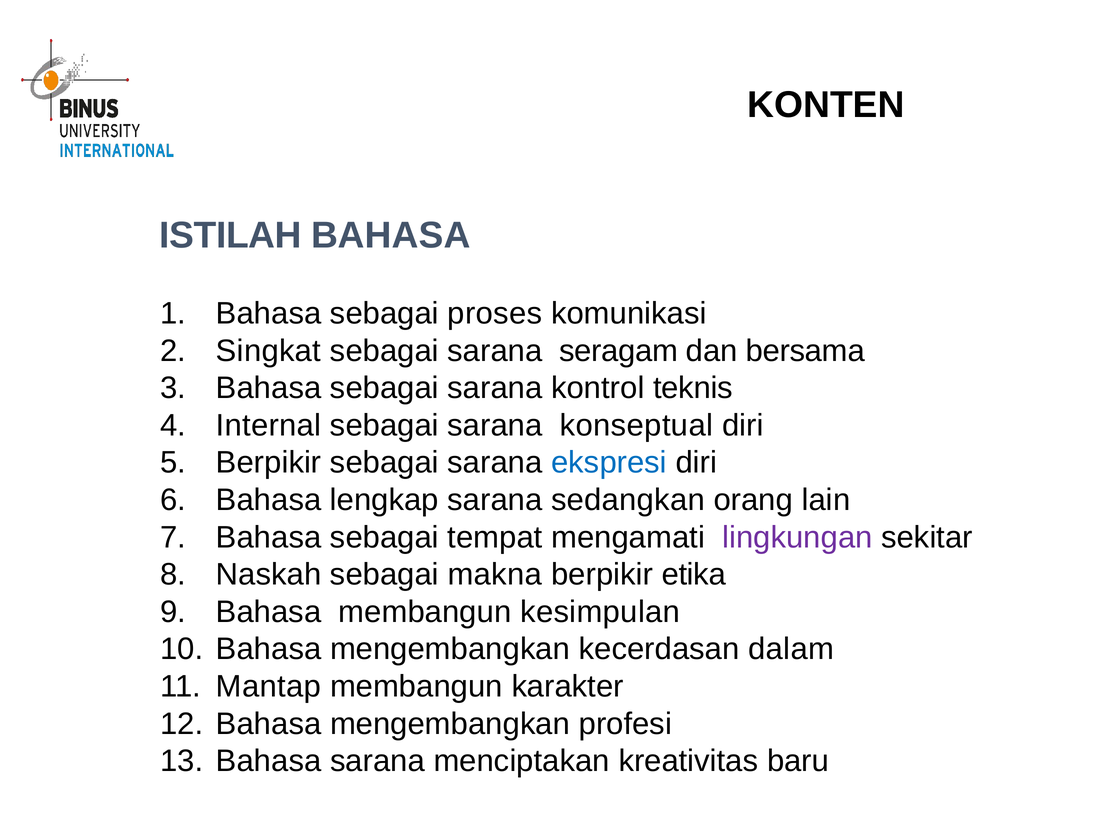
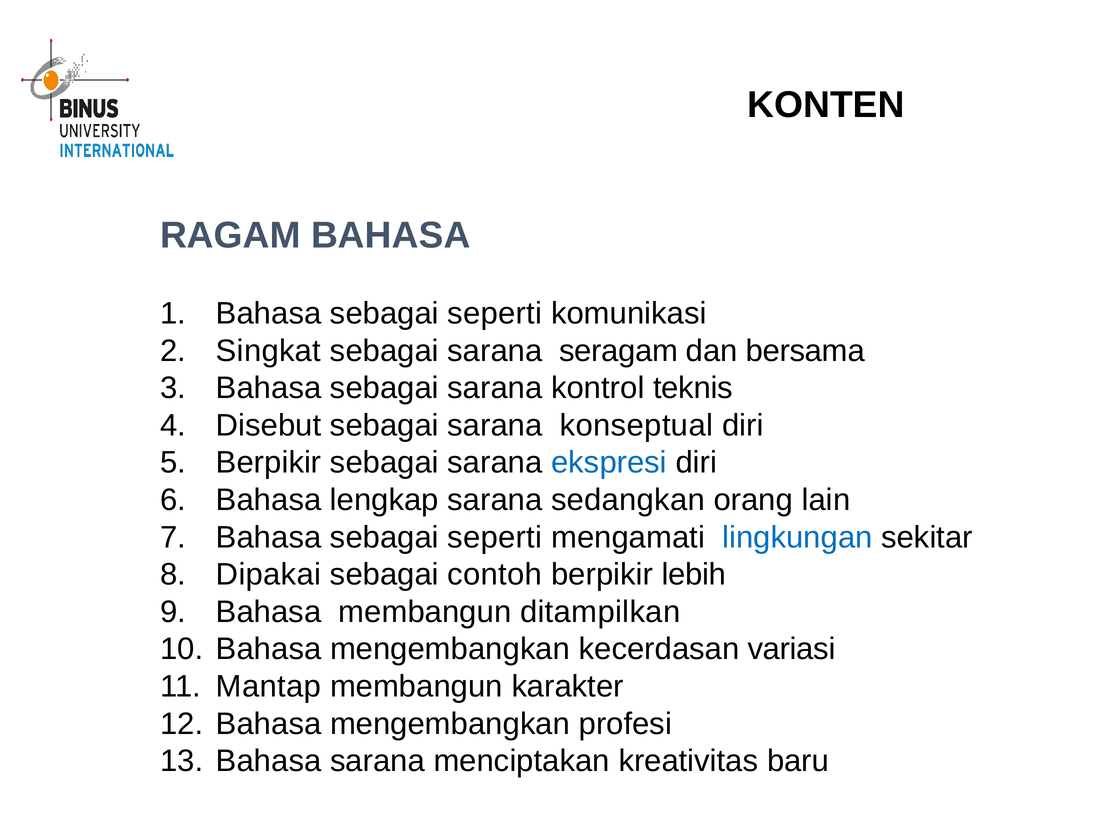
ISTILAH: ISTILAH -> RAGAM
proses at (495, 313): proses -> seperti
Internal: Internal -> Disebut
tempat at (495, 537): tempat -> seperti
lingkungan colour: purple -> blue
Naskah: Naskah -> Dipakai
makna: makna -> contoh
etika: etika -> lebih
kesimpulan: kesimpulan -> ditampilkan
dalam: dalam -> variasi
